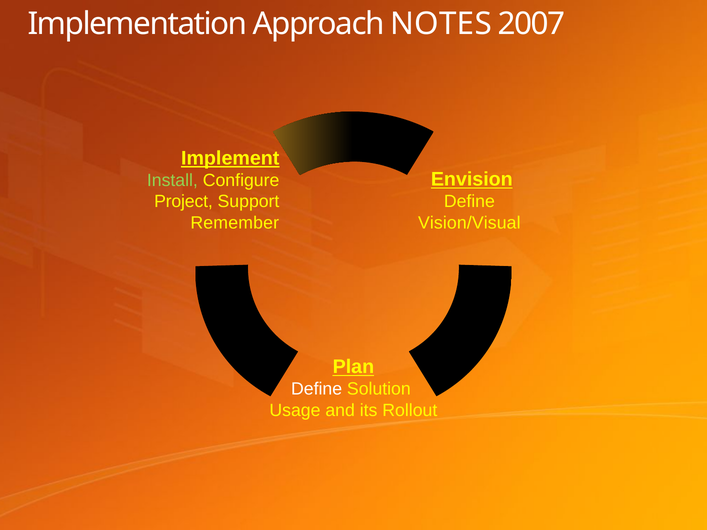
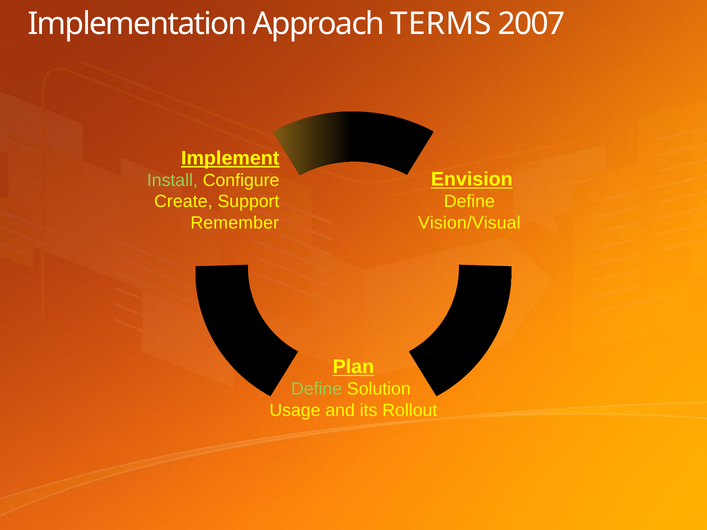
NOTES: NOTES -> TERMS
Project: Project -> Create
Define at (317, 389) colour: white -> light green
